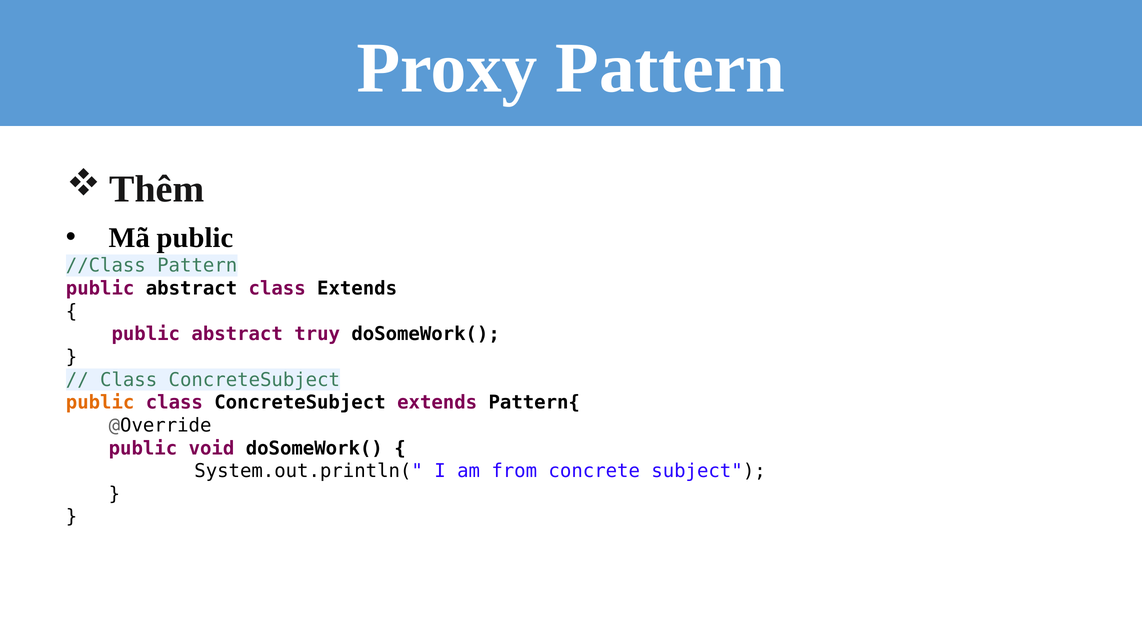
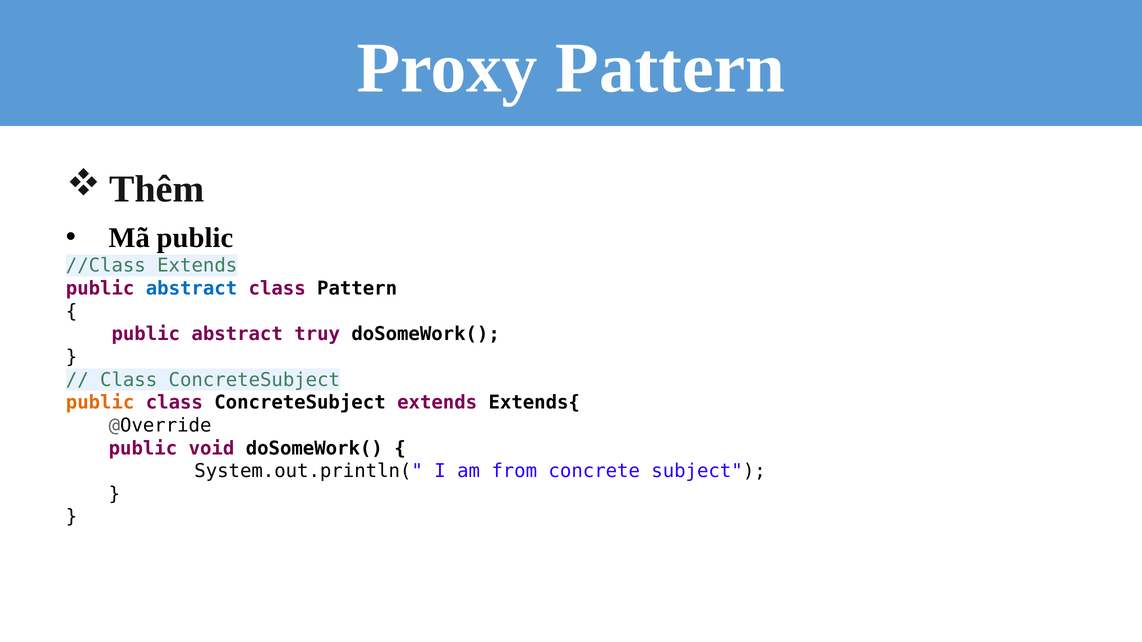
//Class Pattern: Pattern -> Extends
abstract at (192, 289) colour: black -> blue
class Extends: Extends -> Pattern
Pattern{: Pattern{ -> Extends{
